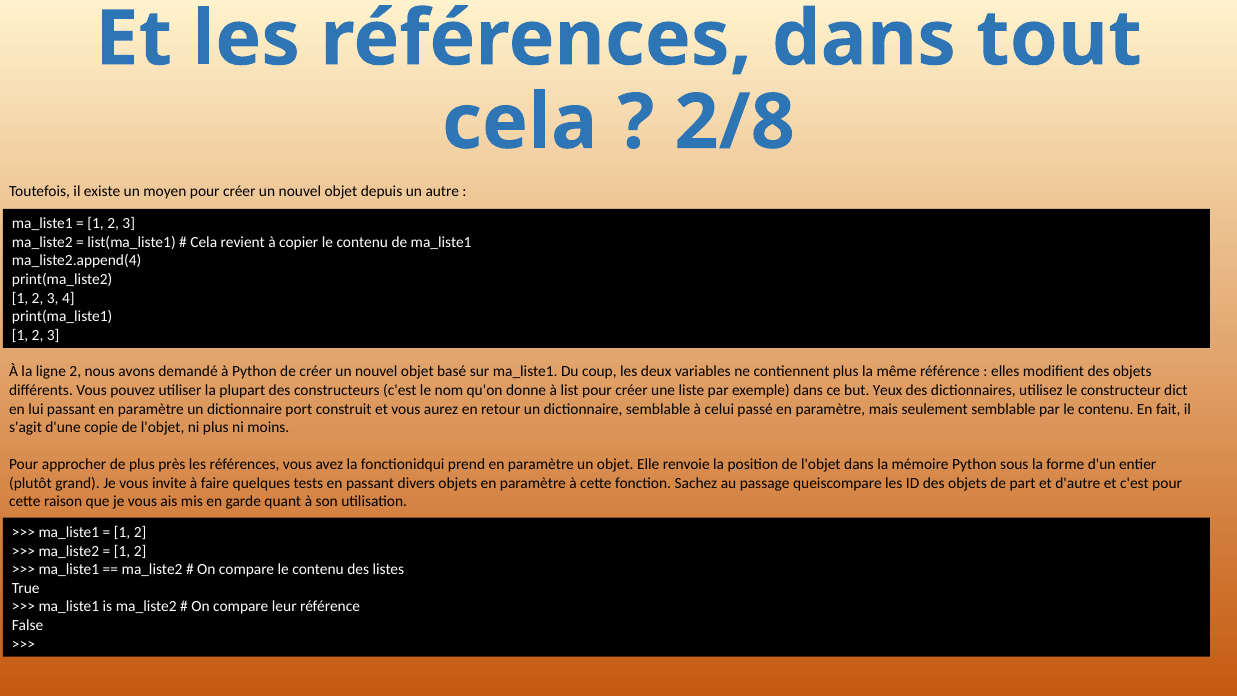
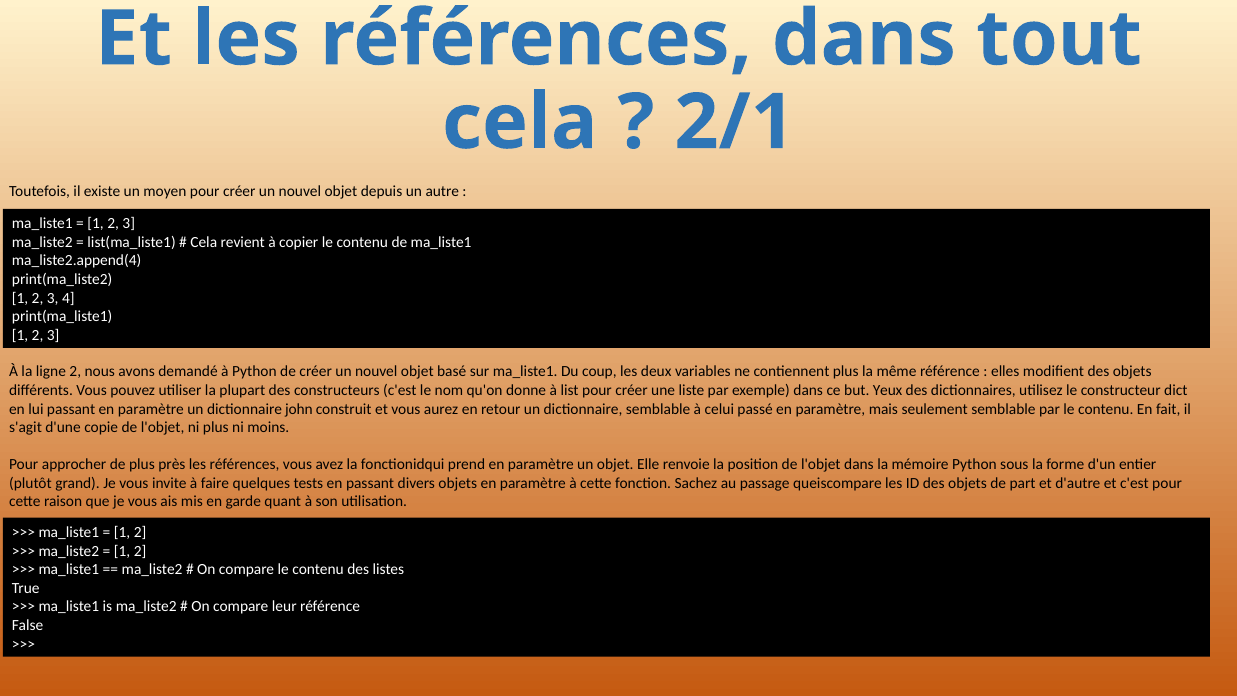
2/8: 2/8 -> 2/1
port: port -> john
